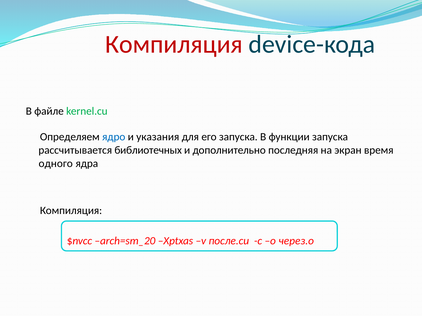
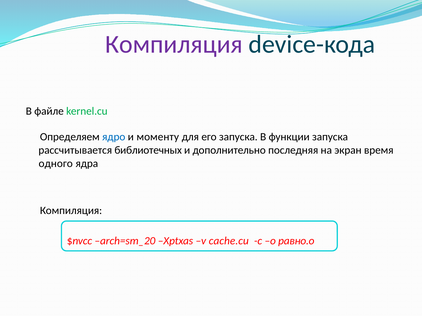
Компиляция colour: red -> purple
указания: указания -> моменту
после.cu: после.cu -> cache.cu
через.o: через.o -> равно.o
